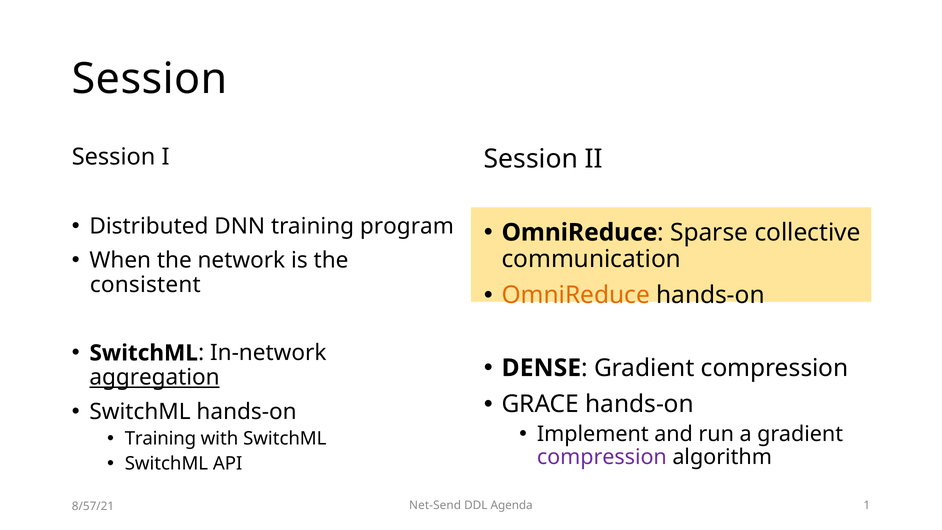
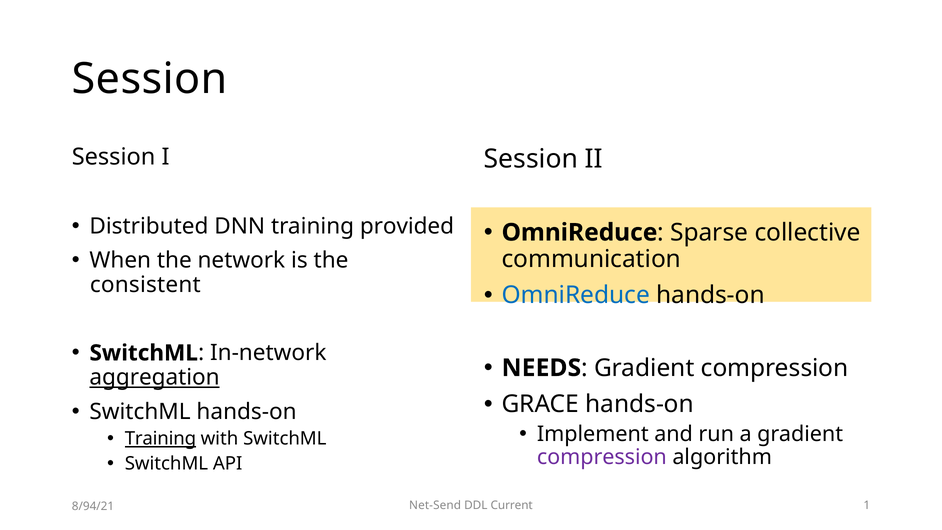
program: program -> provided
OmniReduce at (576, 295) colour: orange -> blue
DENSE: DENSE -> NEEDS
Training at (160, 439) underline: none -> present
Agenda: Agenda -> Current
8/57/21: 8/57/21 -> 8/94/21
